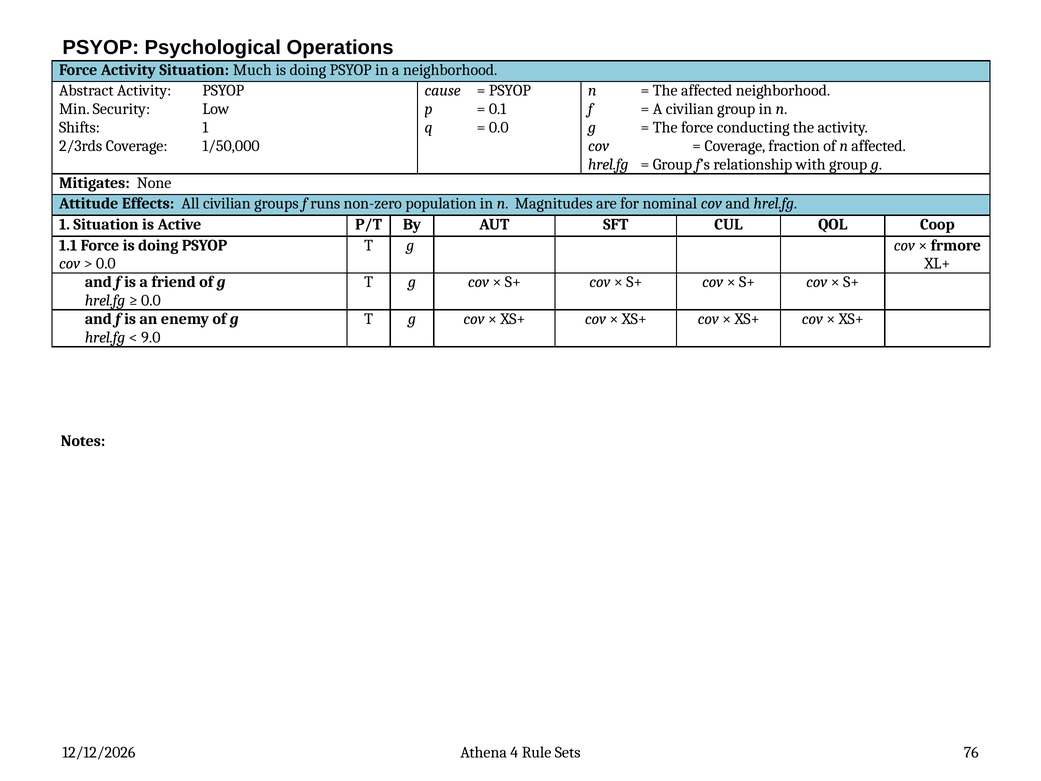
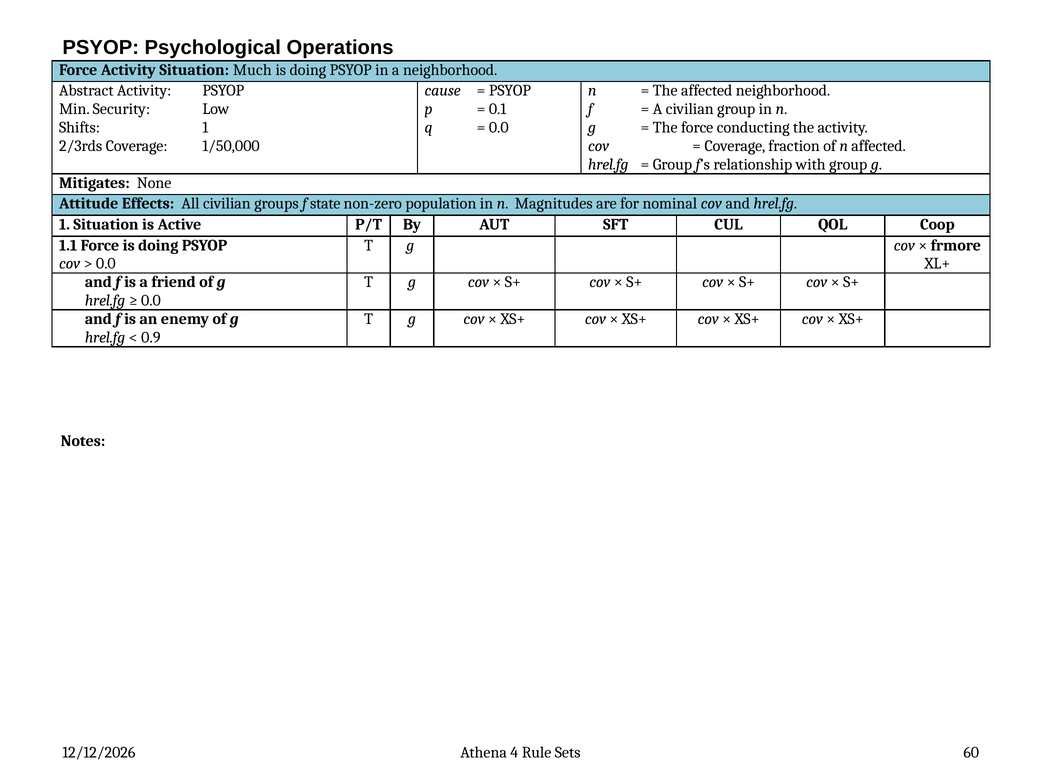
runs: runs -> state
9.0: 9.0 -> 0.9
76: 76 -> 60
